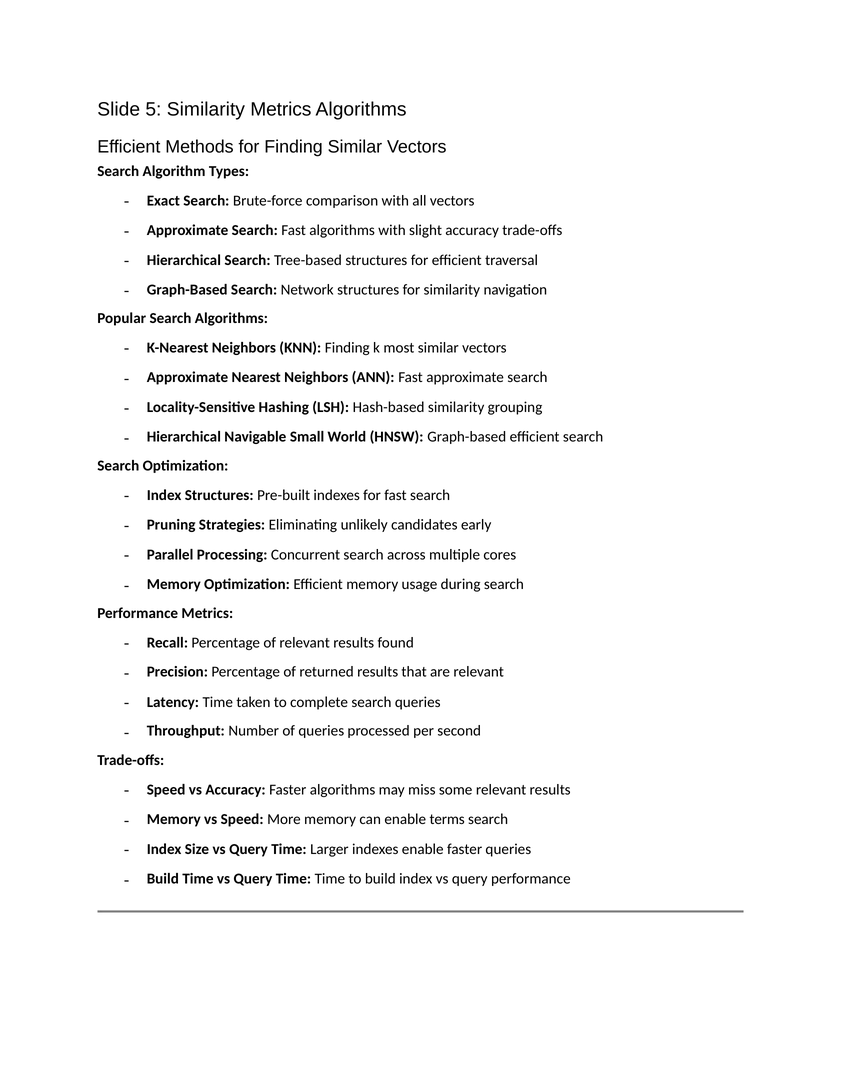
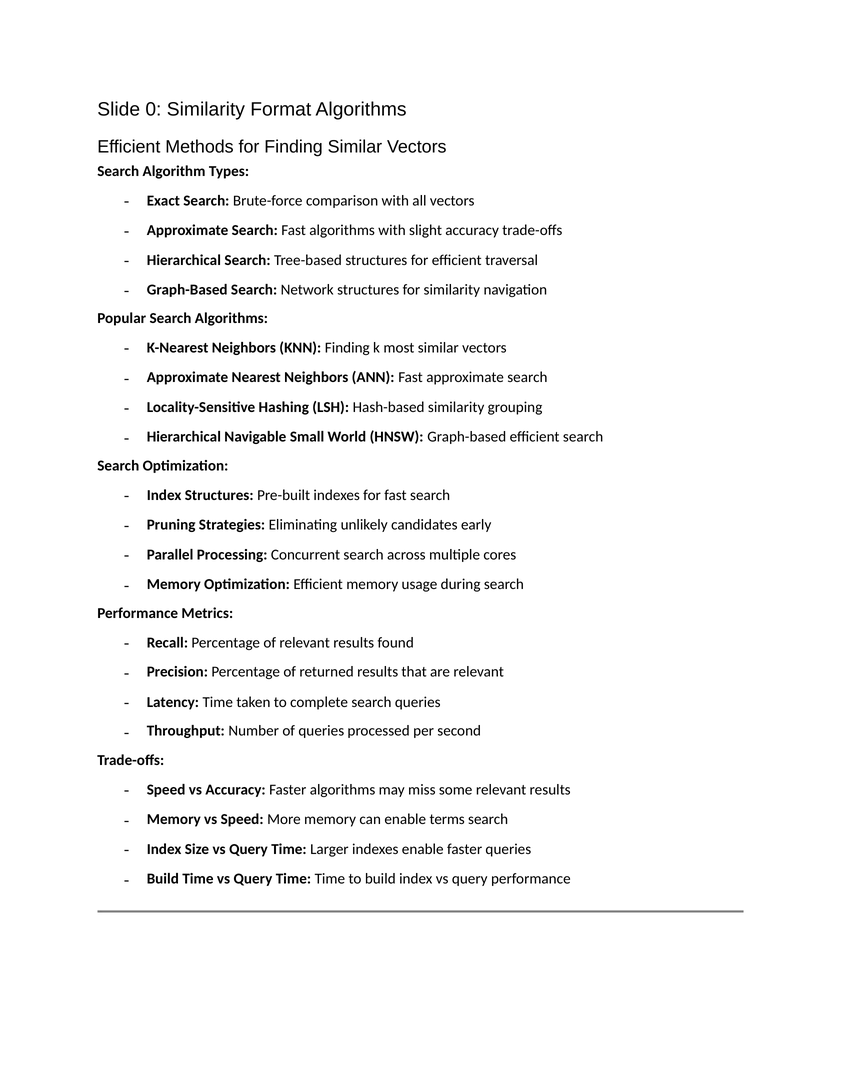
5: 5 -> 0
Similarity Metrics: Metrics -> Format
